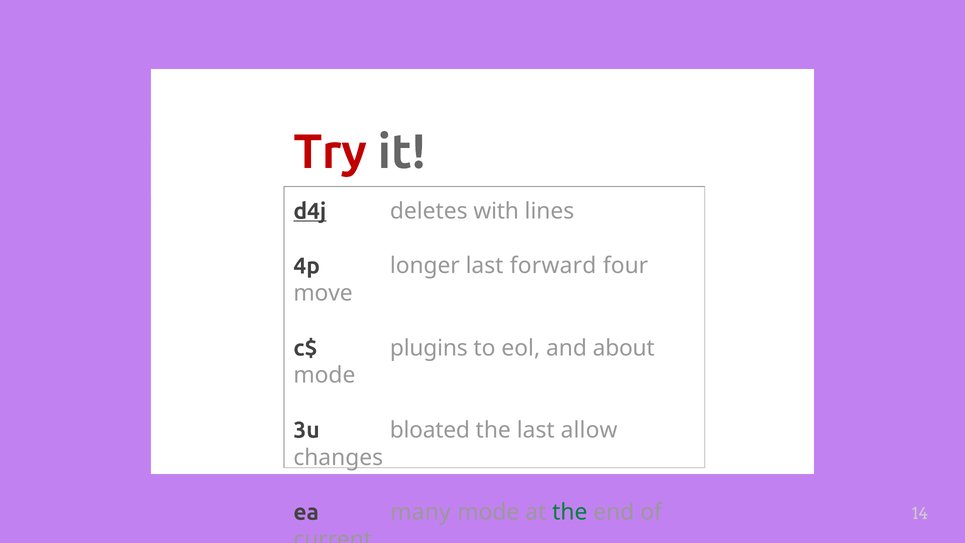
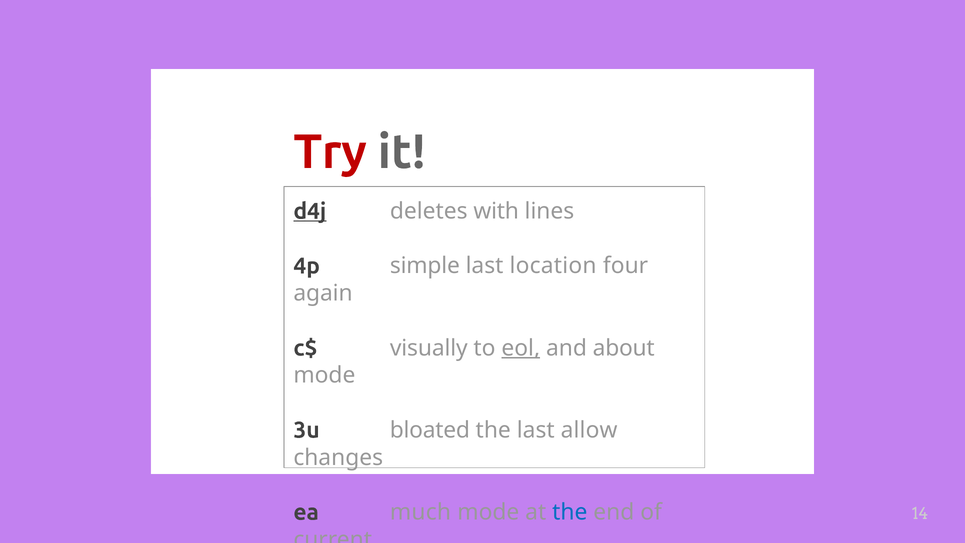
longer: longer -> simple
forward: forward -> location
move: move -> again
plugins: plugins -> visually
eol underline: none -> present
many: many -> much
the at (570, 512) colour: green -> blue
